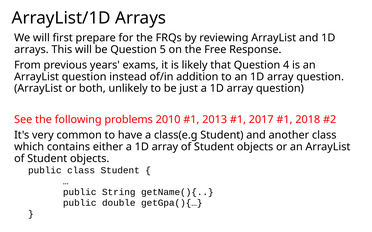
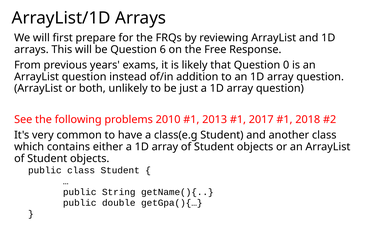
5: 5 -> 6
4: 4 -> 0
